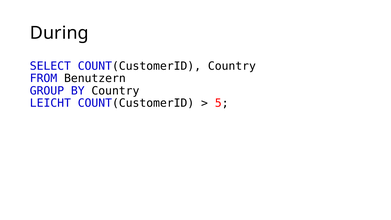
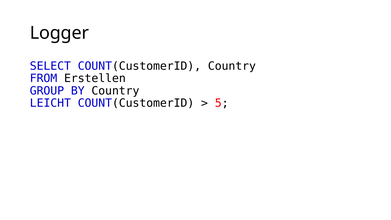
During: During -> Logger
Benutzern: Benutzern -> Erstellen
